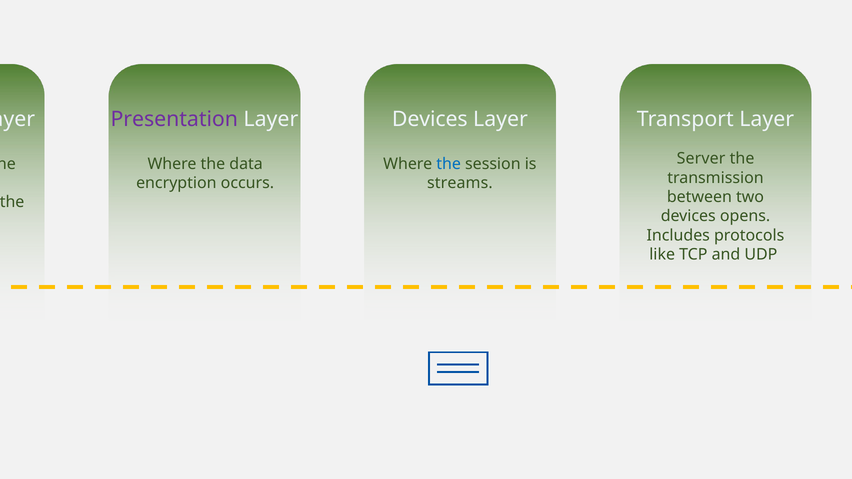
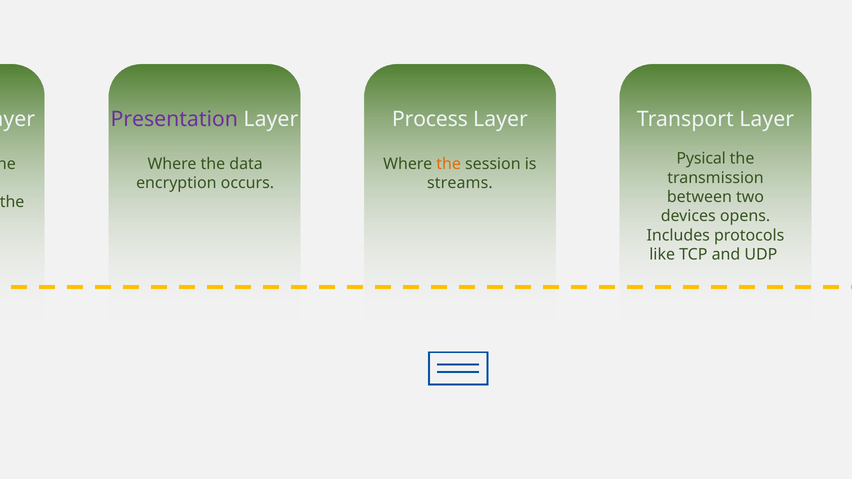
Devices at (430, 119): Devices -> Process
Server: Server -> Pysical
the at (449, 164) colour: blue -> orange
